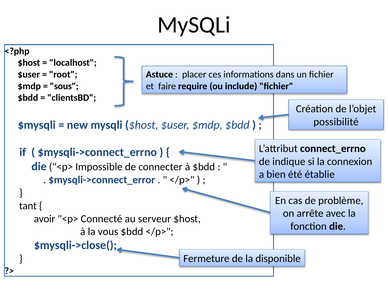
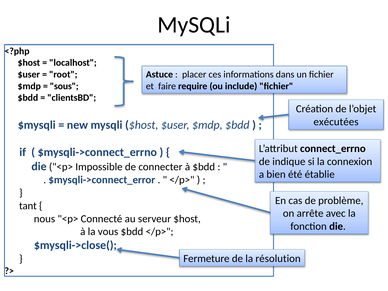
possibilité: possibilité -> exécutées
avoir: avoir -> nous
disponible: disponible -> résolution
